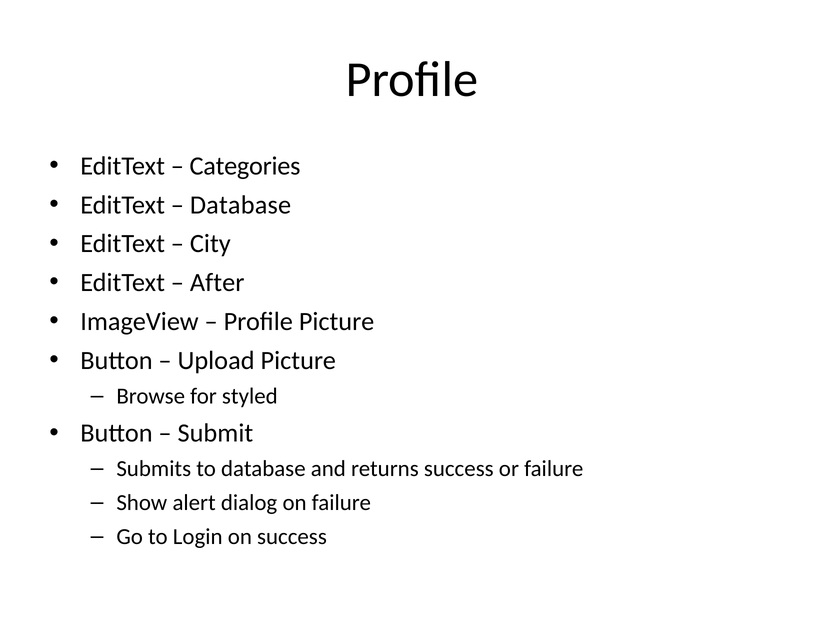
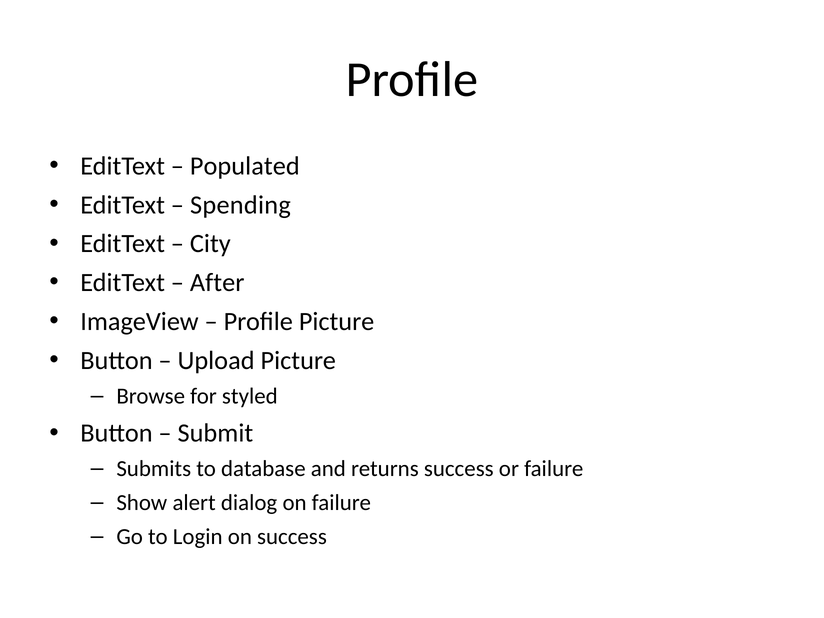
Categories: Categories -> Populated
Database at (240, 205): Database -> Spending
